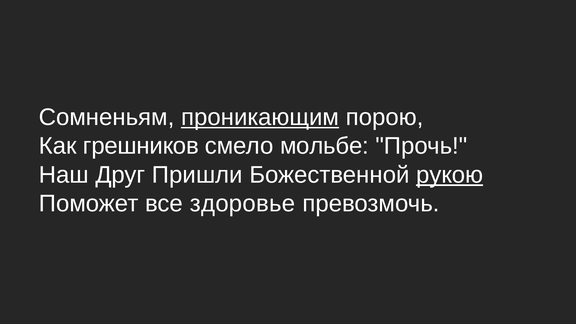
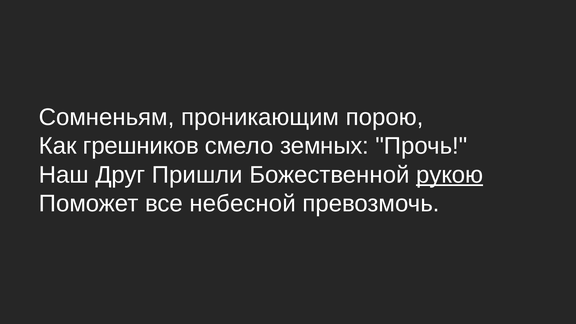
проникающим underline: present -> none
мольбе: мольбе -> земных
здоровье: здоровье -> небесной
